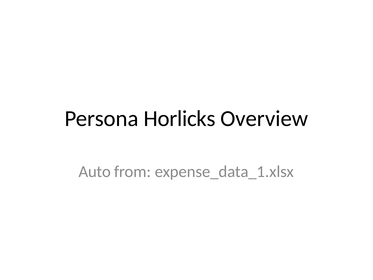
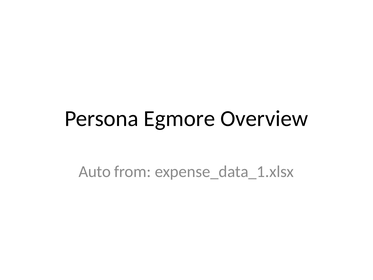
Horlicks: Horlicks -> Egmore
